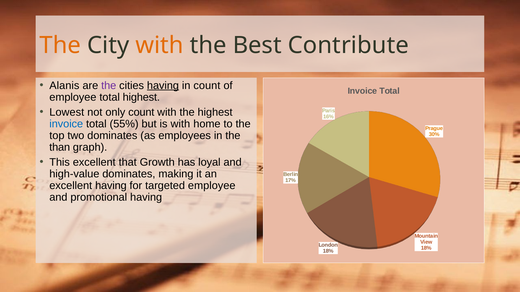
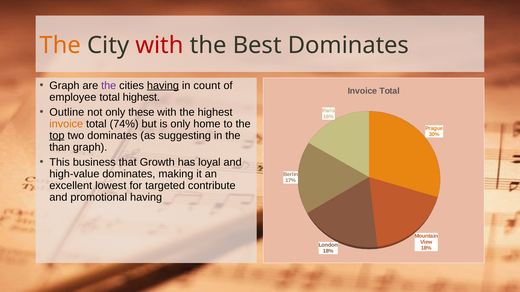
with at (159, 45) colour: orange -> red
Best Contribute: Contribute -> Dominates
Alanis at (64, 86): Alanis -> Graph
Lowest: Lowest -> Outline
only count: count -> these
invoice at (66, 124) colour: blue -> orange
55%: 55% -> 74%
is with: with -> only
top underline: none -> present
employees: employees -> suggesting
This excellent: excellent -> business
excellent having: having -> lowest
targeted employee: employee -> contribute
